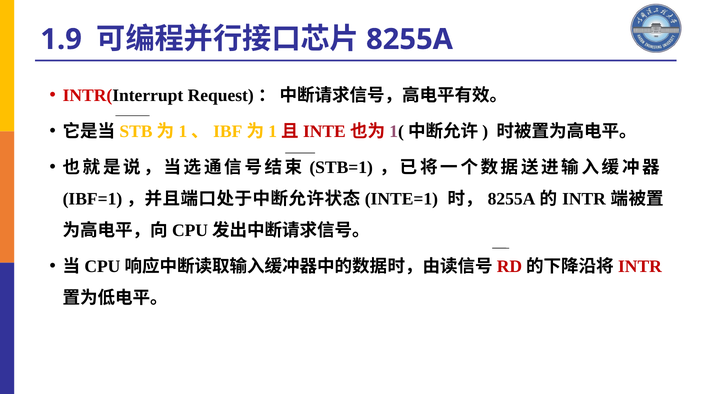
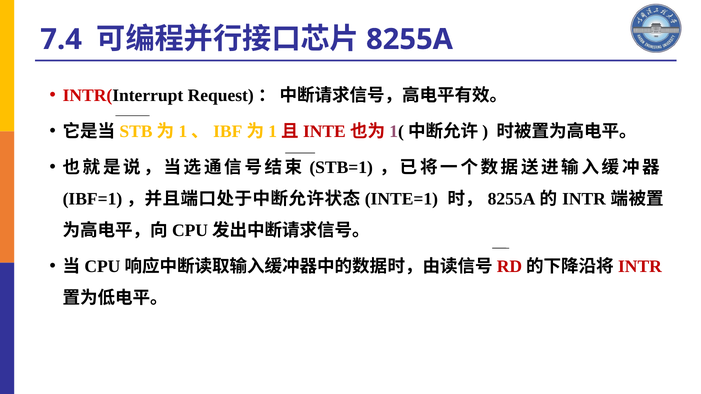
1.9: 1.9 -> 7.4
